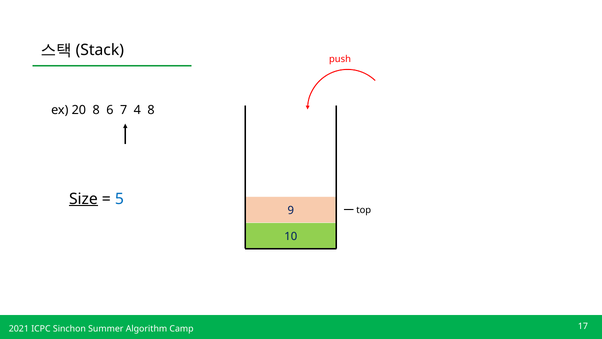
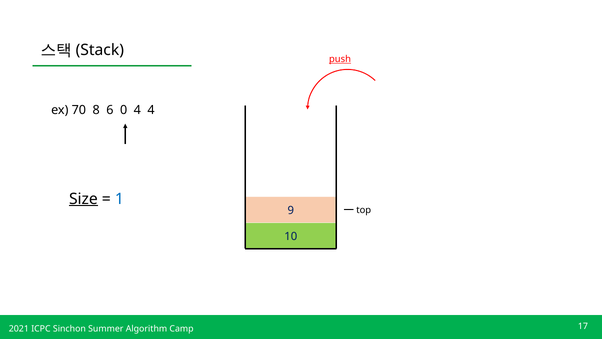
push underline: none -> present
20: 20 -> 70
7: 7 -> 0
4 8: 8 -> 4
5: 5 -> 1
